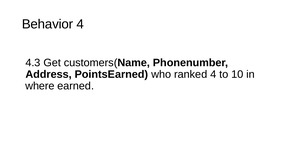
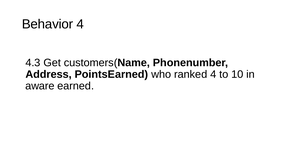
where: where -> aware
